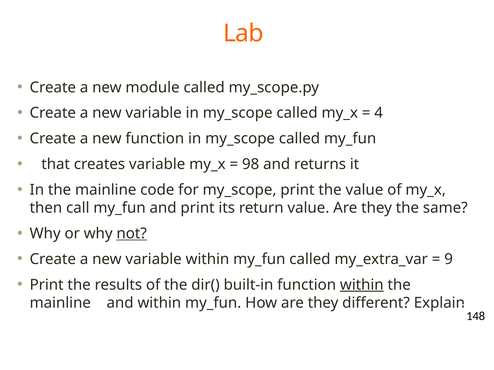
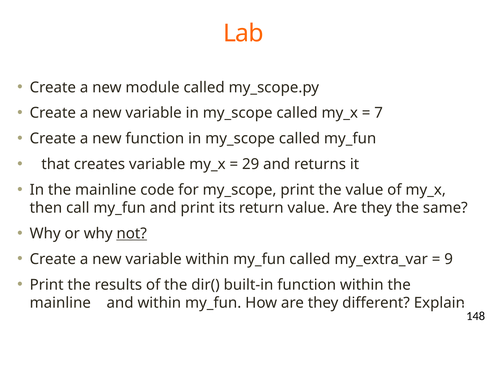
4: 4 -> 7
98: 98 -> 29
within at (362, 285) underline: present -> none
